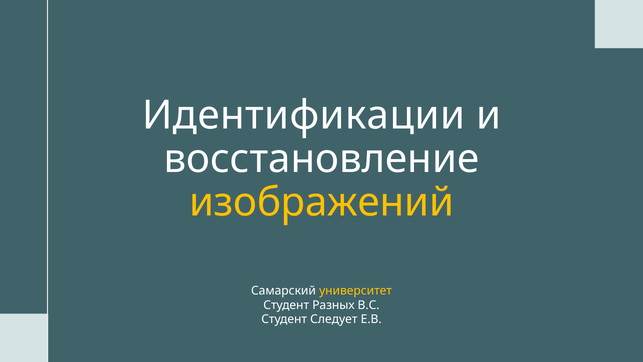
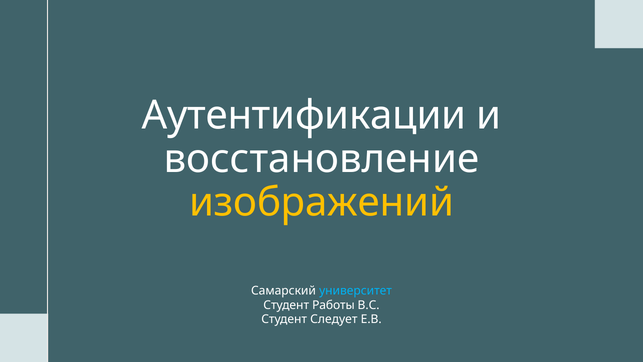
Идентификации: Идентификации -> Аутентификации
университет colour: yellow -> light blue
Разных: Разных -> Работы
